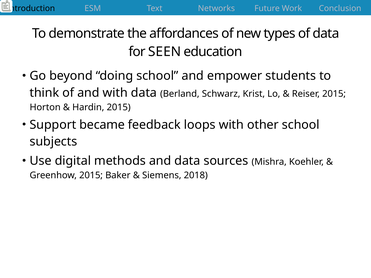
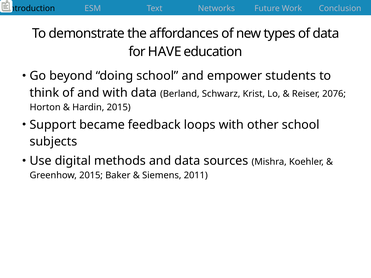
SEEN: SEEN -> HAVE
Reiser 2015: 2015 -> 2076
2018: 2018 -> 2011
